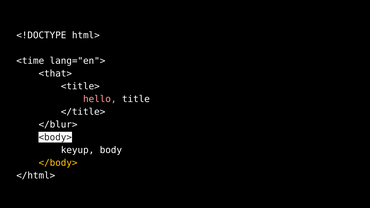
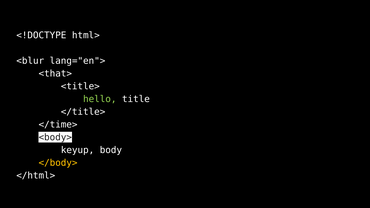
<time: <time -> <blur
hello colour: pink -> light green
</blur>: </blur> -> </time>
